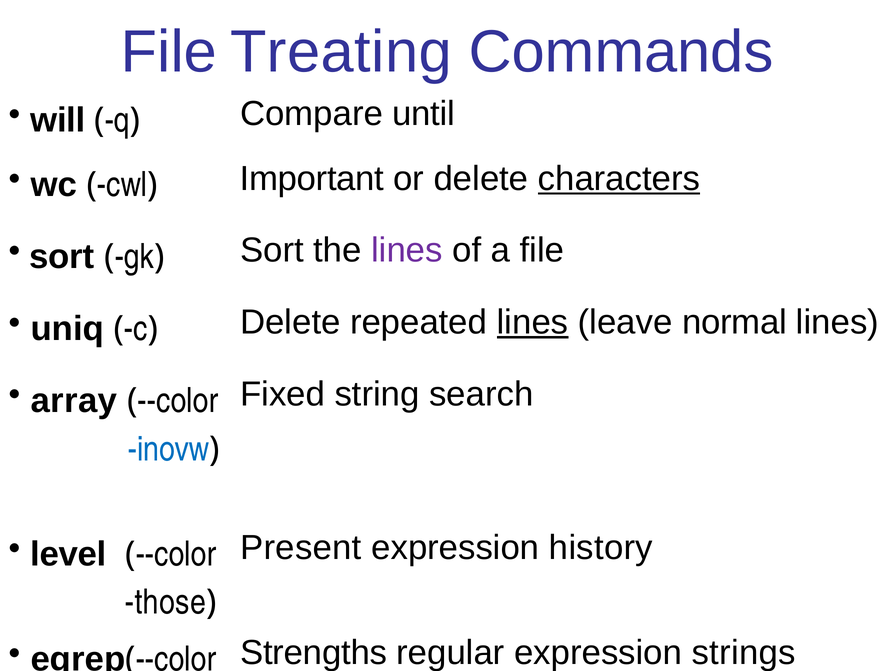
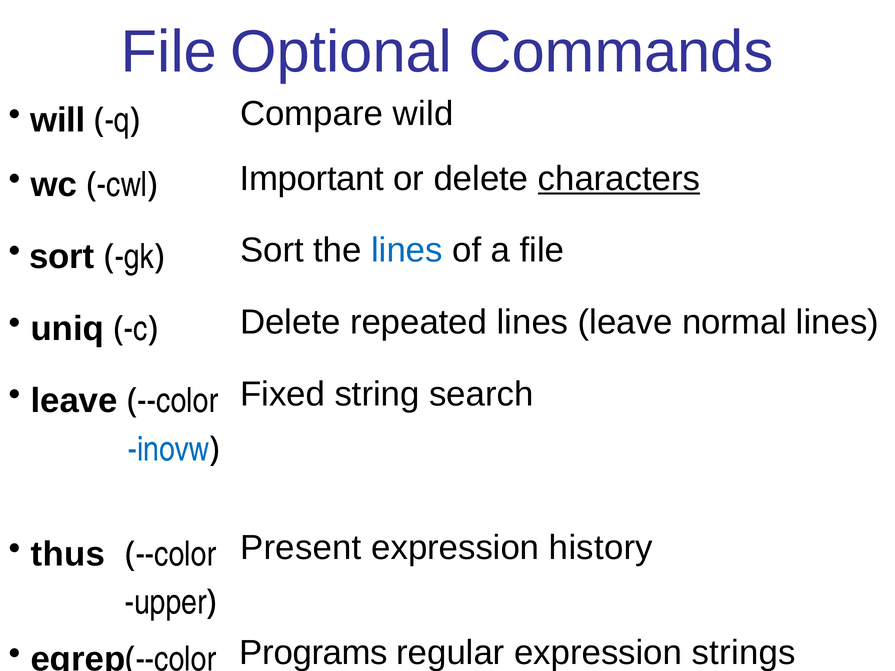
Treating: Treating -> Optional
until: until -> wild
lines at (407, 251) colour: purple -> blue
lines at (533, 322) underline: present -> none
array at (74, 401): array -> leave
level: level -> thus
those: those -> upper
Strengths: Strengths -> Programs
